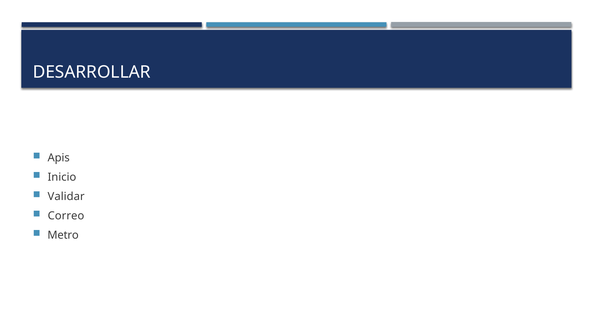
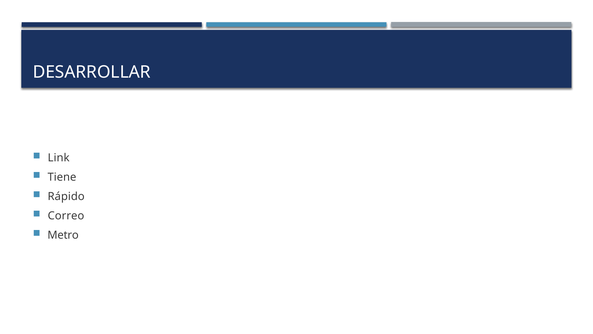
Apis: Apis -> Link
Inicio: Inicio -> Tiene
Validar: Validar -> Rápido
